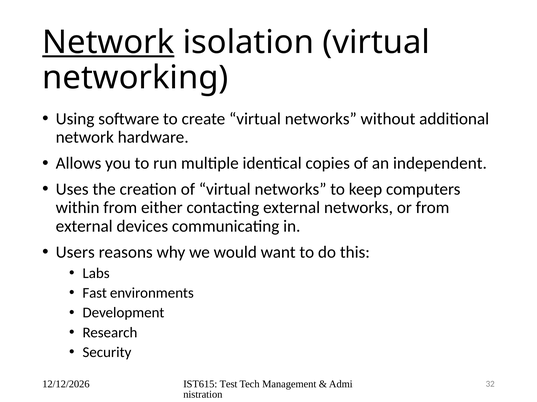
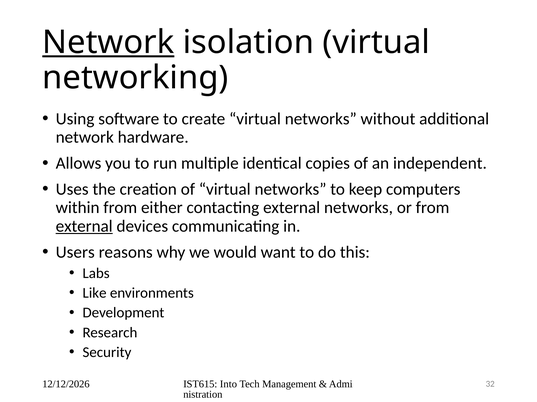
external at (84, 227) underline: none -> present
Fast: Fast -> Like
Test: Test -> Into
